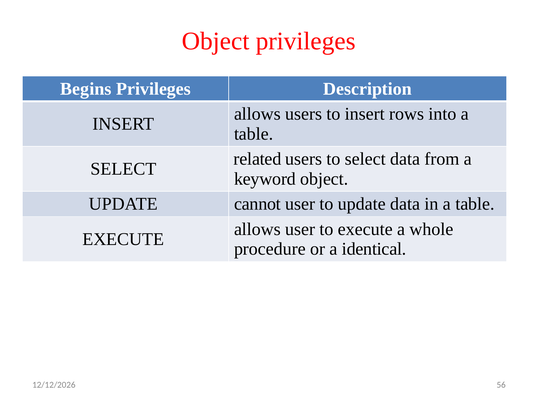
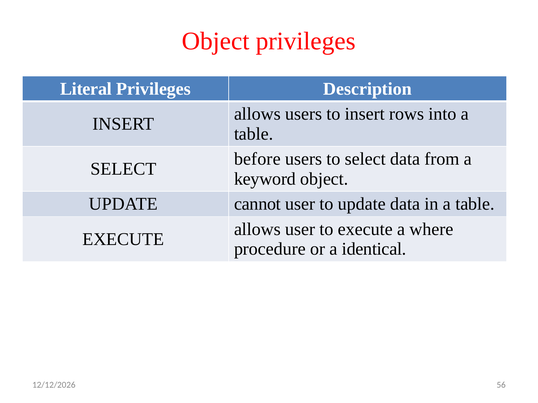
Begins: Begins -> Literal
related: related -> before
whole: whole -> where
